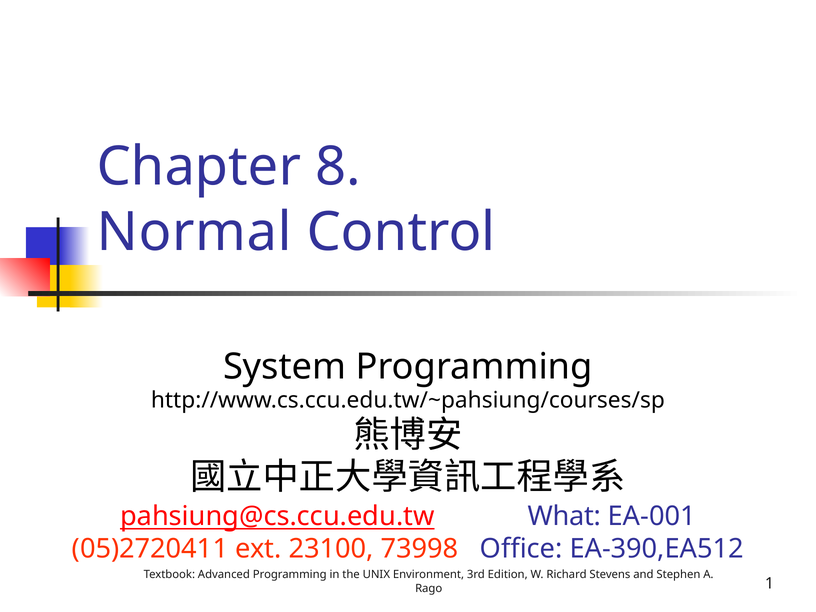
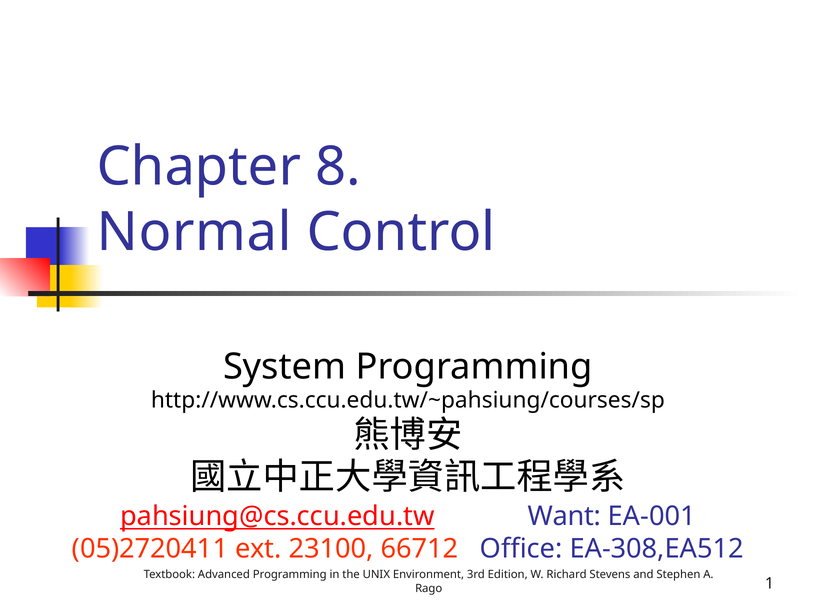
What: What -> Want
73998: 73998 -> 66712
EA-390,EA512: EA-390,EA512 -> EA-308,EA512
